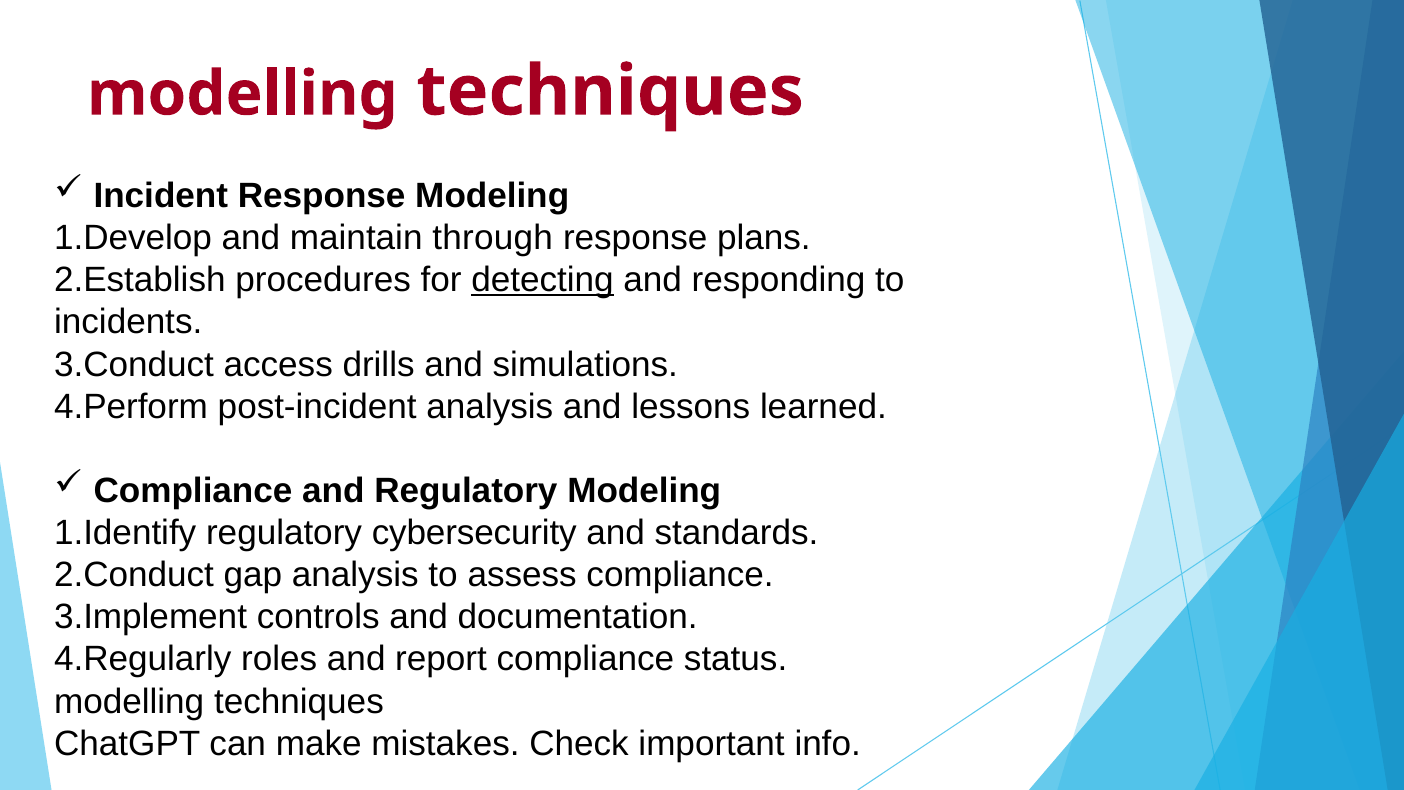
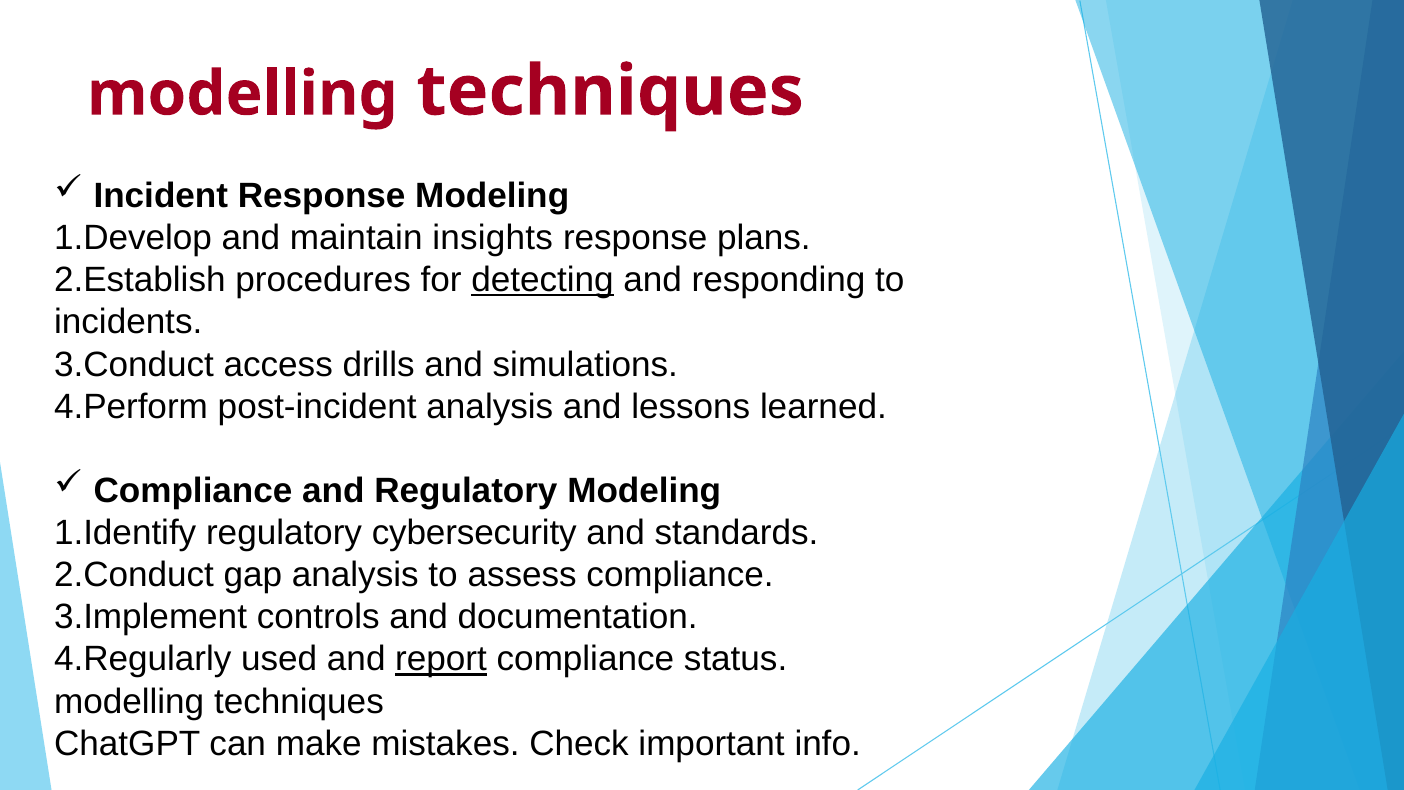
through: through -> insights
roles: roles -> used
report underline: none -> present
